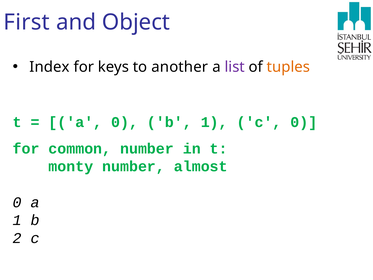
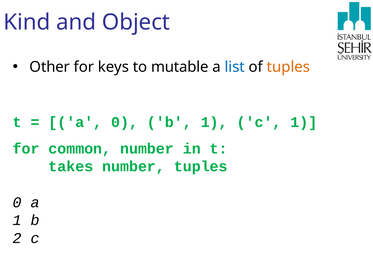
First: First -> Kind
Index: Index -> Other
another: another -> mutable
list colour: purple -> blue
c 0: 0 -> 1
monty: monty -> takes
number almost: almost -> tuples
